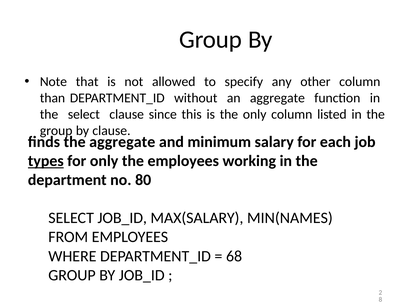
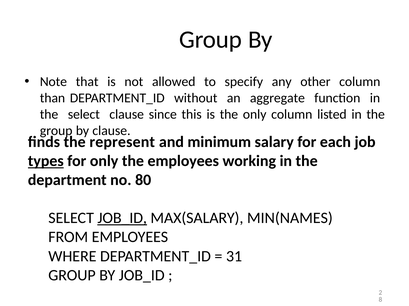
the aggregate: aggregate -> represent
JOB_ID at (122, 219) underline: none -> present
68: 68 -> 31
